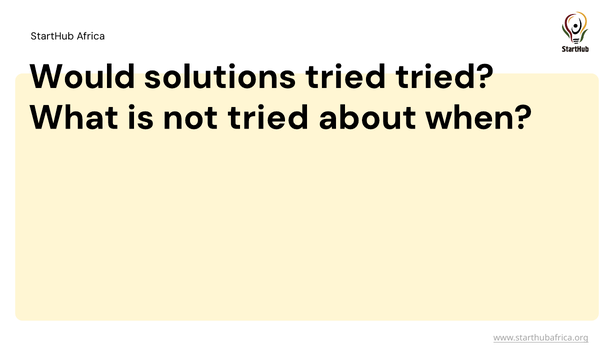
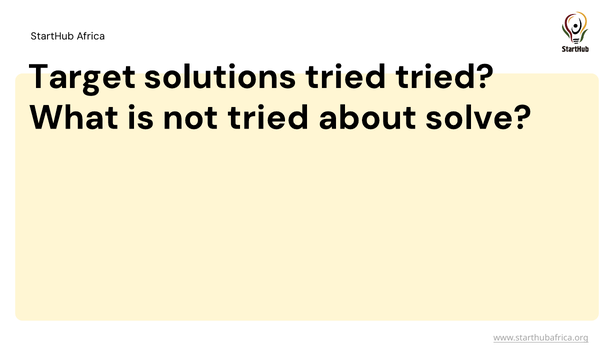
Would: Would -> Target
when: when -> solve
